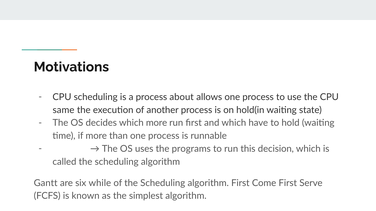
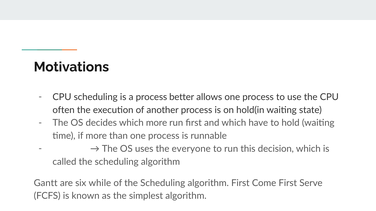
about: about -> better
same: same -> often
programs: programs -> everyone
